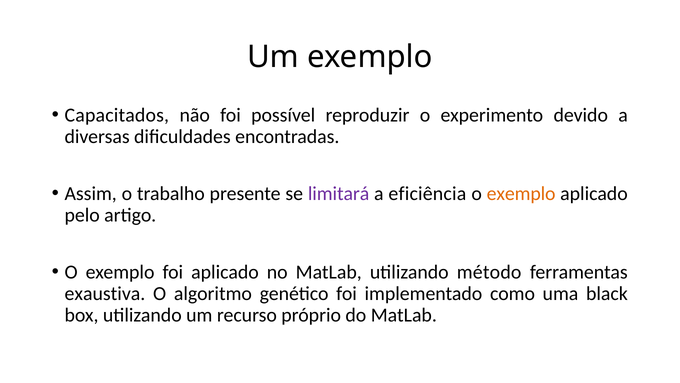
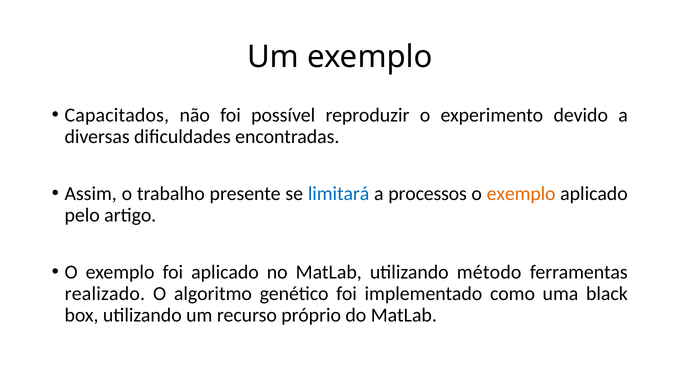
limitará colour: purple -> blue
eficiência: eficiência -> processos
exaustiva: exaustiva -> realizado
